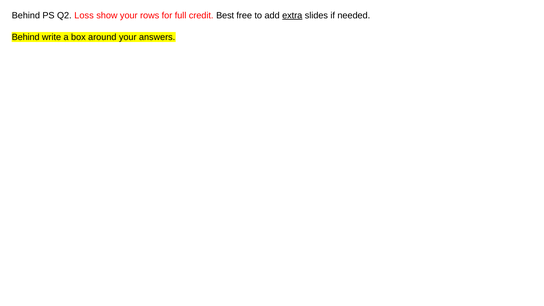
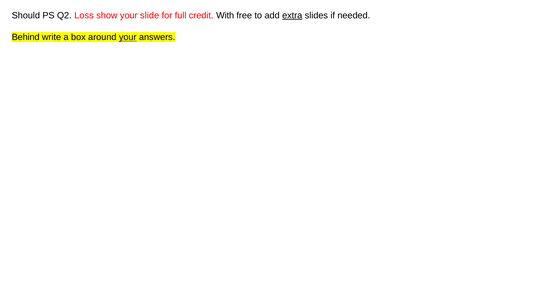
Behind at (26, 15): Behind -> Should
rows: rows -> slide
Best: Best -> With
your at (128, 37) underline: none -> present
